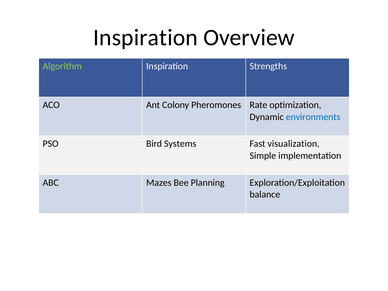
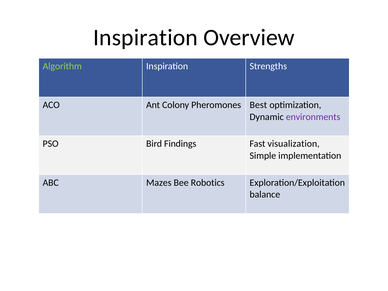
Rate: Rate -> Best
environments colour: blue -> purple
Systems: Systems -> Findings
Planning: Planning -> Robotics
